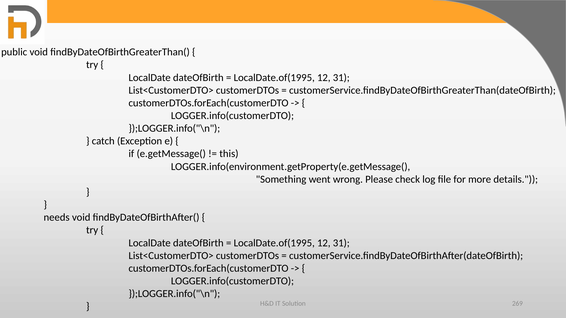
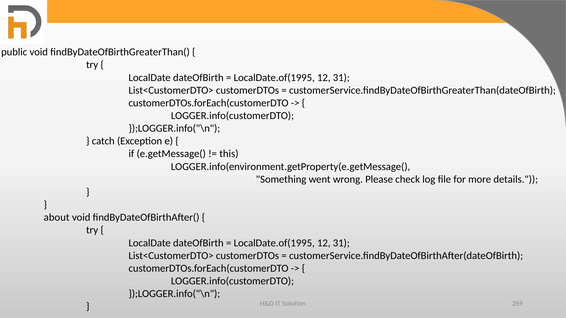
needs: needs -> about
